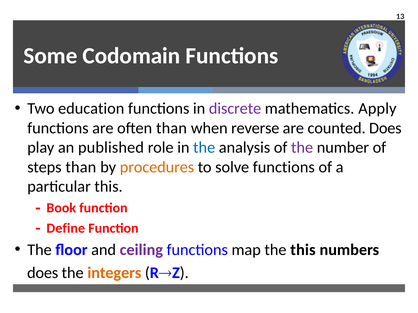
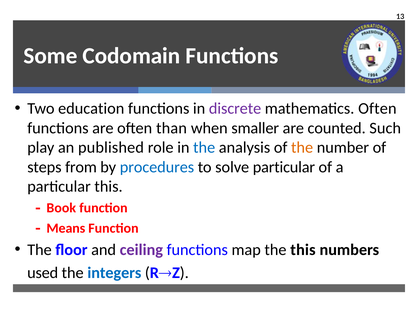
mathematics Apply: Apply -> Often
reverse: reverse -> smaller
counted Does: Does -> Such
the at (302, 148) colour: purple -> orange
steps than: than -> from
procedures colour: orange -> blue
solve functions: functions -> particular
Define: Define -> Means
does at (43, 273): does -> used
integers colour: orange -> blue
